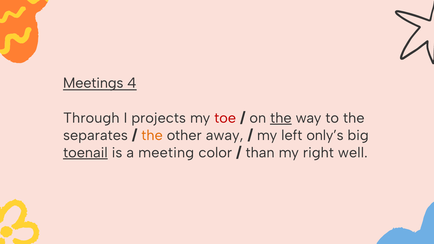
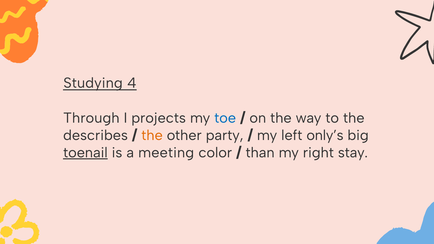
Meetings: Meetings -> Studying
toe colour: red -> blue
the at (281, 118) underline: present -> none
separates: separates -> describes
away: away -> party
well: well -> stay
